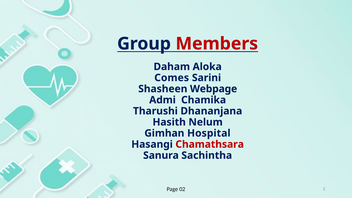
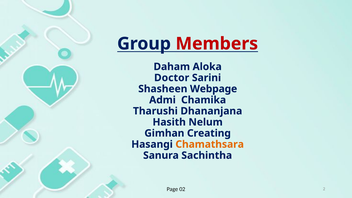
Comes: Comes -> Doctor
Hospital: Hospital -> Creating
Chamathsara colour: red -> orange
